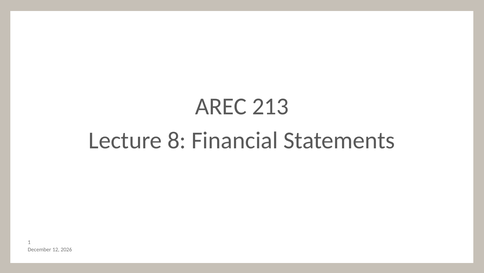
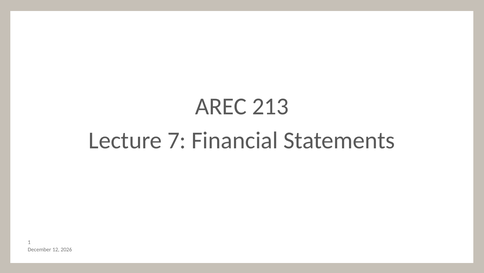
8: 8 -> 7
